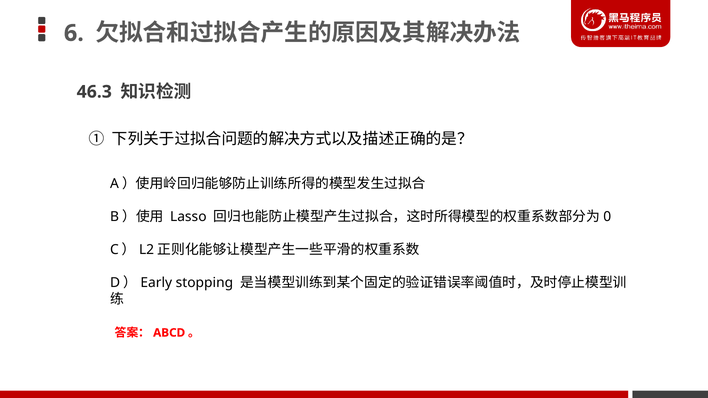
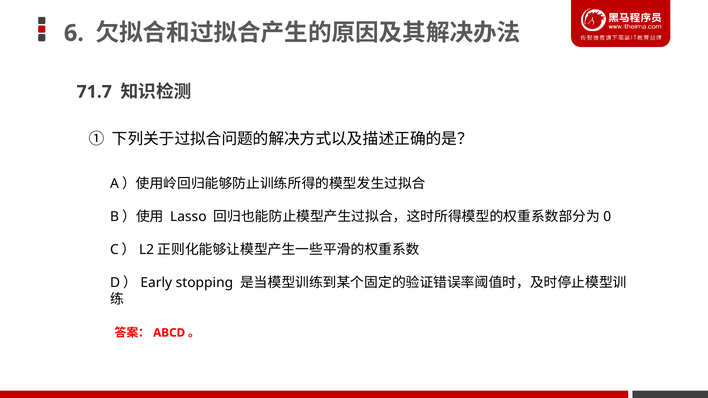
46.3: 46.3 -> 71.7
